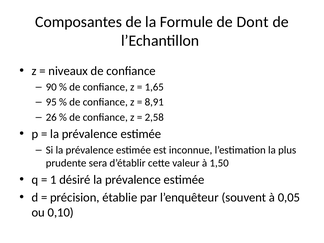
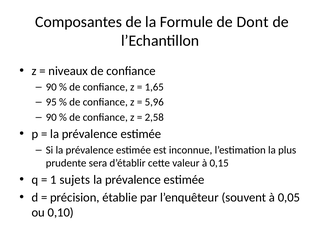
8,91: 8,91 -> 5,96
26 at (51, 117): 26 -> 90
1,50: 1,50 -> 0,15
désiré: désiré -> sujets
